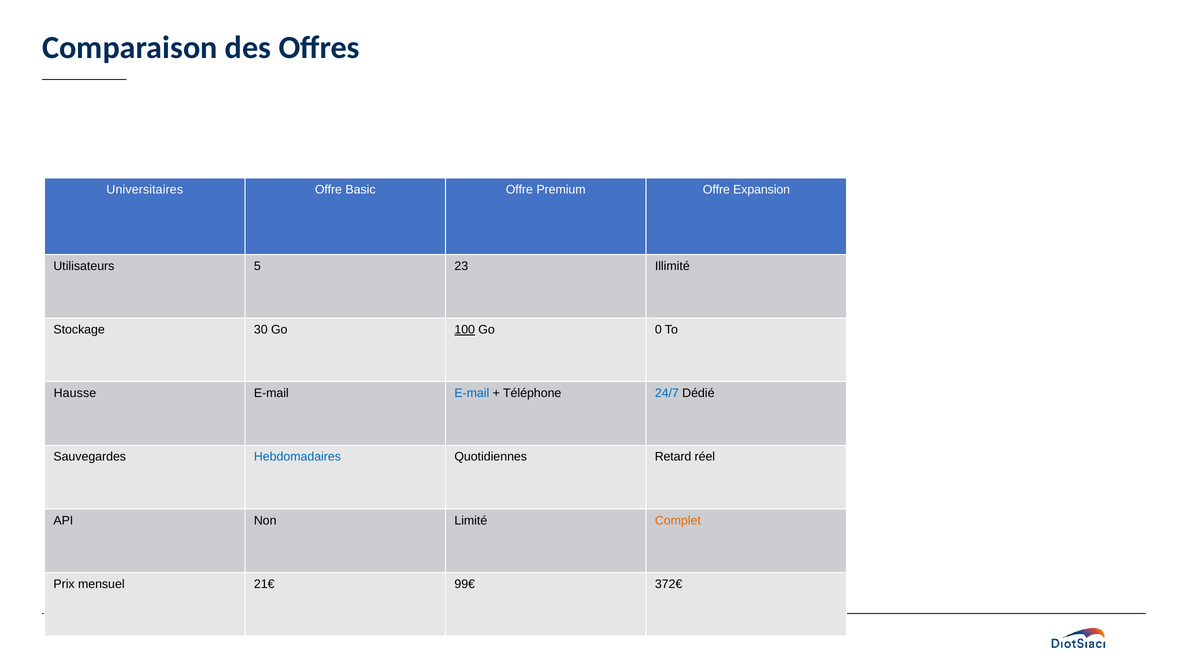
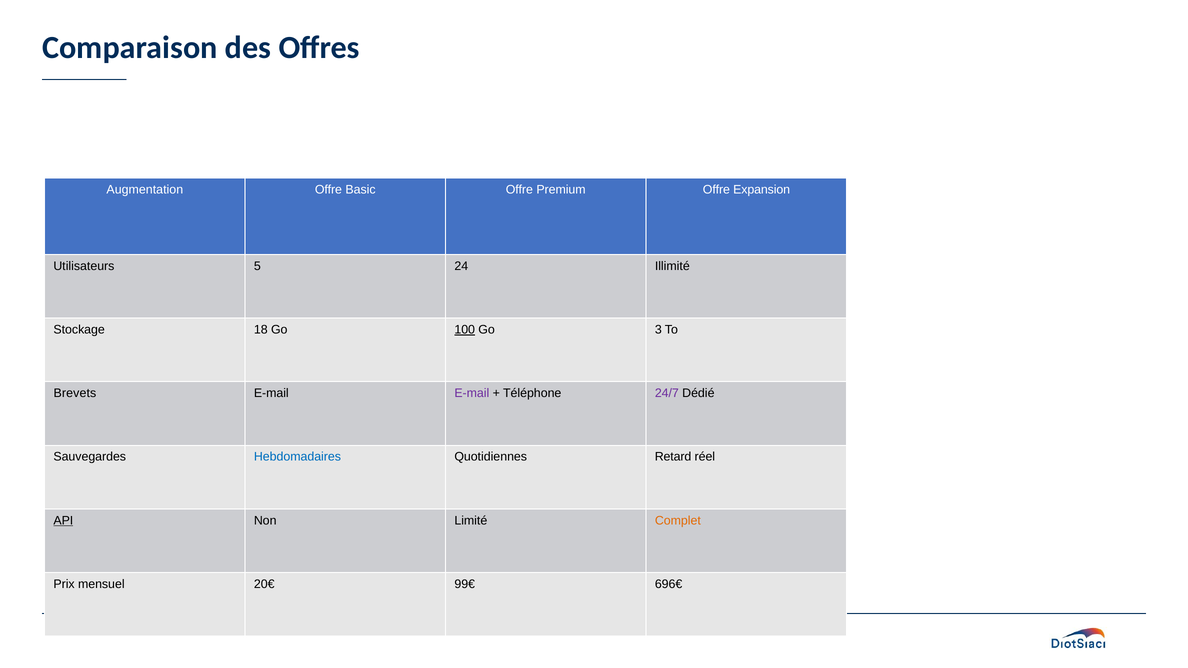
Universitaires: Universitaires -> Augmentation
23: 23 -> 24
30: 30 -> 18
0: 0 -> 3
Hausse: Hausse -> Brevets
E-mail at (472, 393) colour: blue -> purple
24/7 colour: blue -> purple
API underline: none -> present
21€: 21€ -> 20€
372€: 372€ -> 696€
